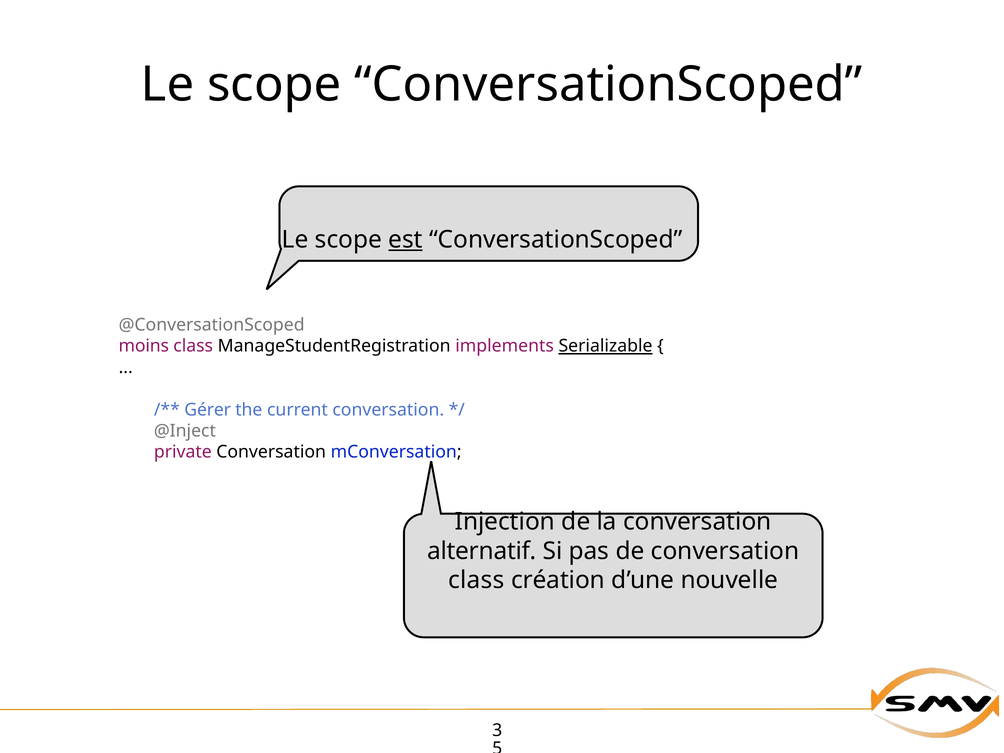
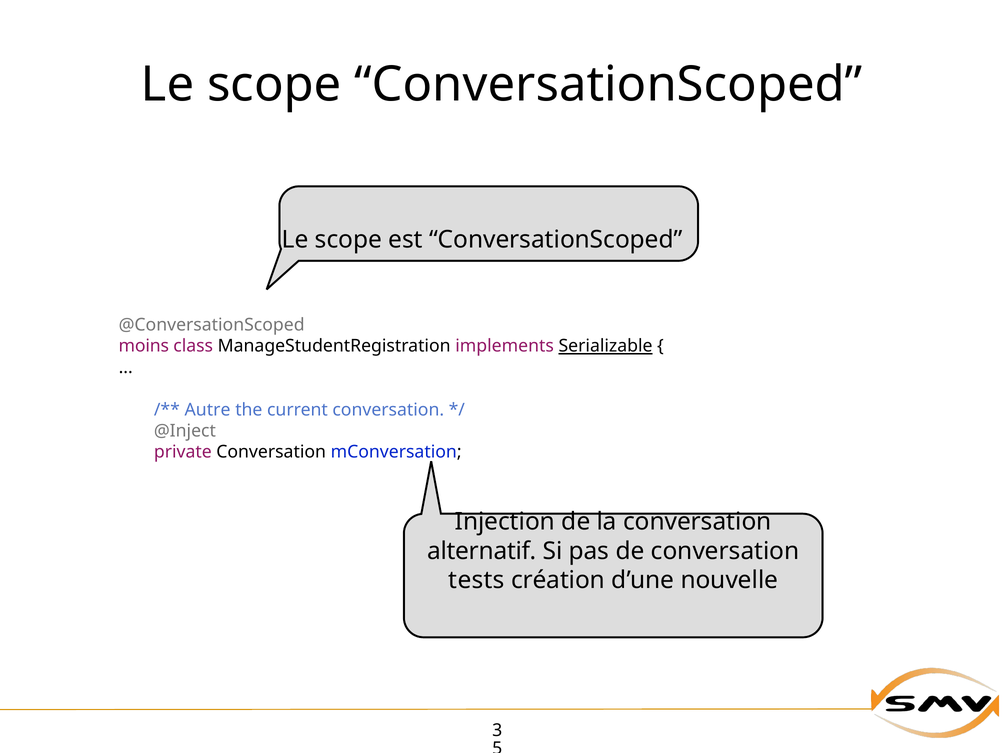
est underline: present -> none
Gérer: Gérer -> Autre
class at (476, 580): class -> tests
